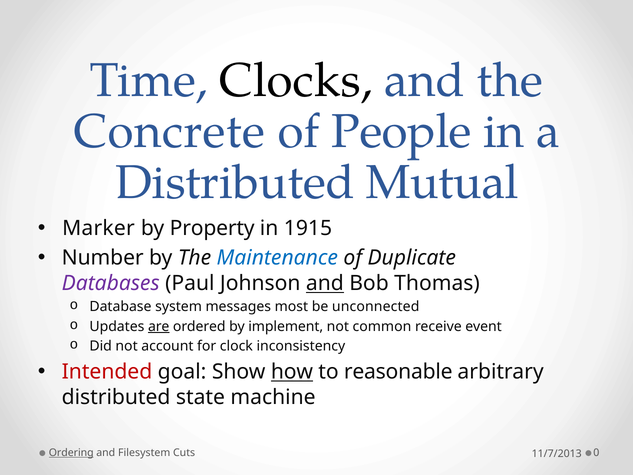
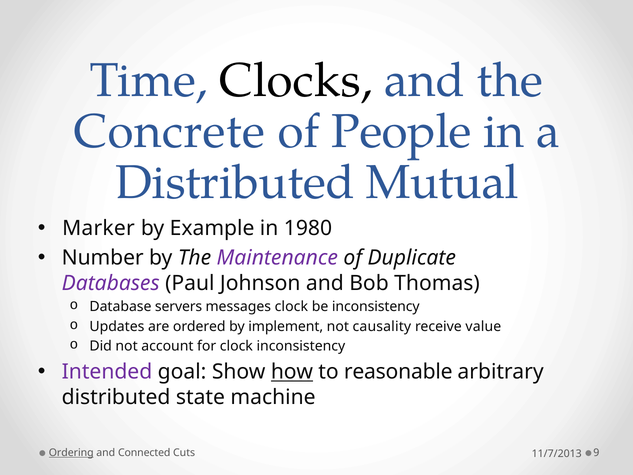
Property: Property -> Example
1915: 1915 -> 1980
Maintenance colour: blue -> purple
and at (325, 283) underline: present -> none
system: system -> servers
messages most: most -> clock
be unconnected: unconnected -> inconsistency
are underline: present -> none
common: common -> causality
event: event -> value
Intended colour: red -> purple
Filesystem: Filesystem -> Connected
0: 0 -> 9
